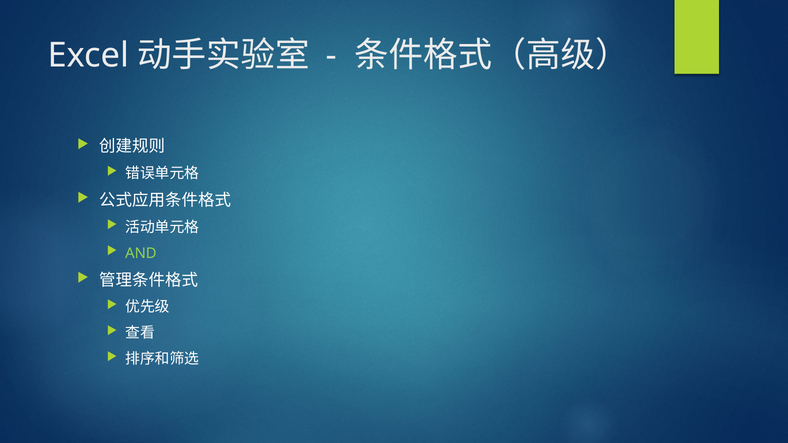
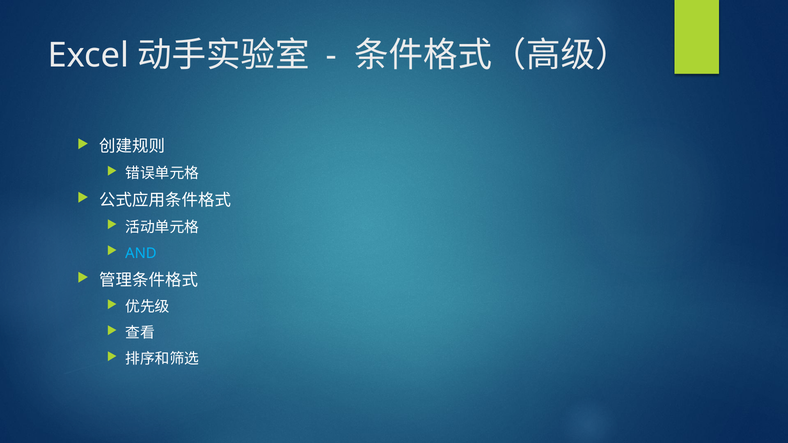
AND colour: light green -> light blue
